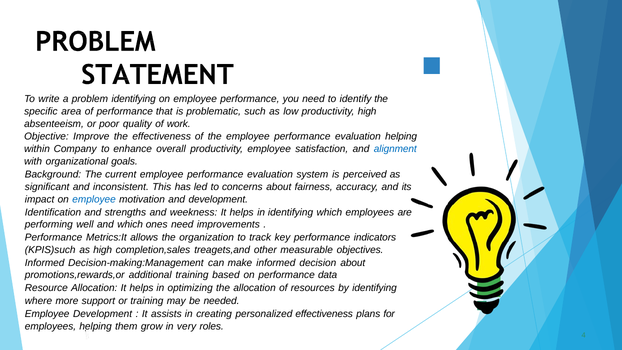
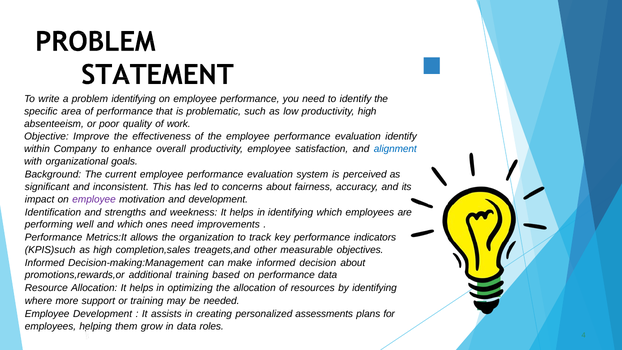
evaluation helping: helping -> identify
employee at (94, 199) colour: blue -> purple
personalized effectiveness: effectiveness -> assessments
in very: very -> data
